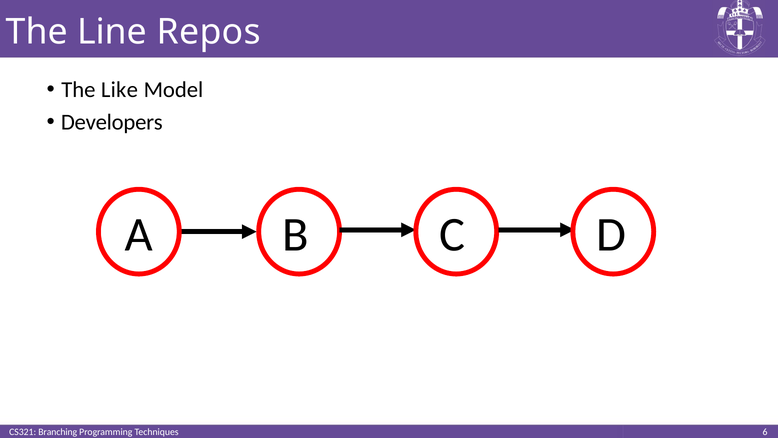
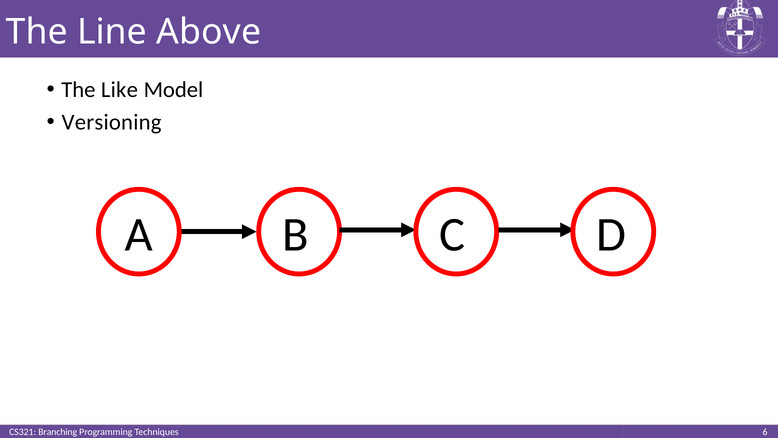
Repos: Repos -> Above
Developers: Developers -> Versioning
